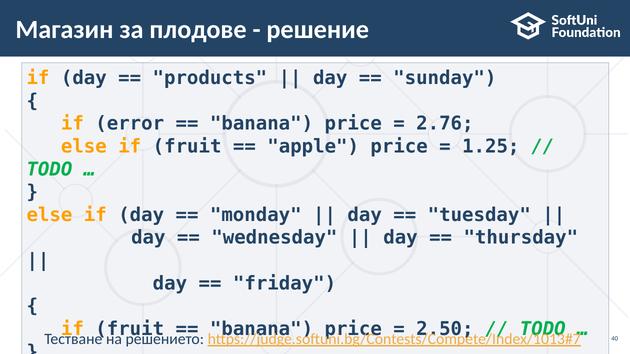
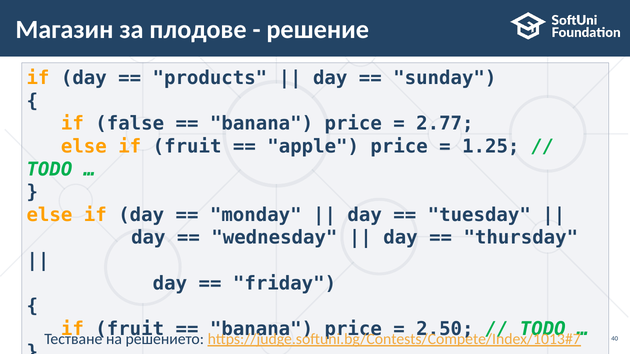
error: error -> false
2.76: 2.76 -> 2.77
